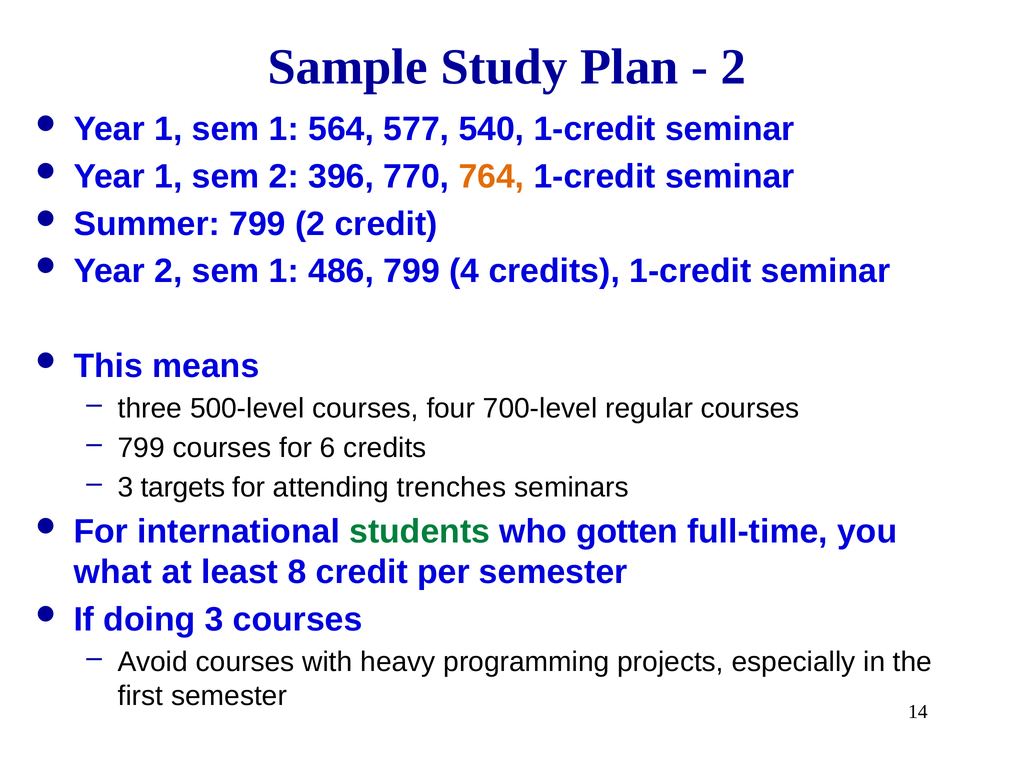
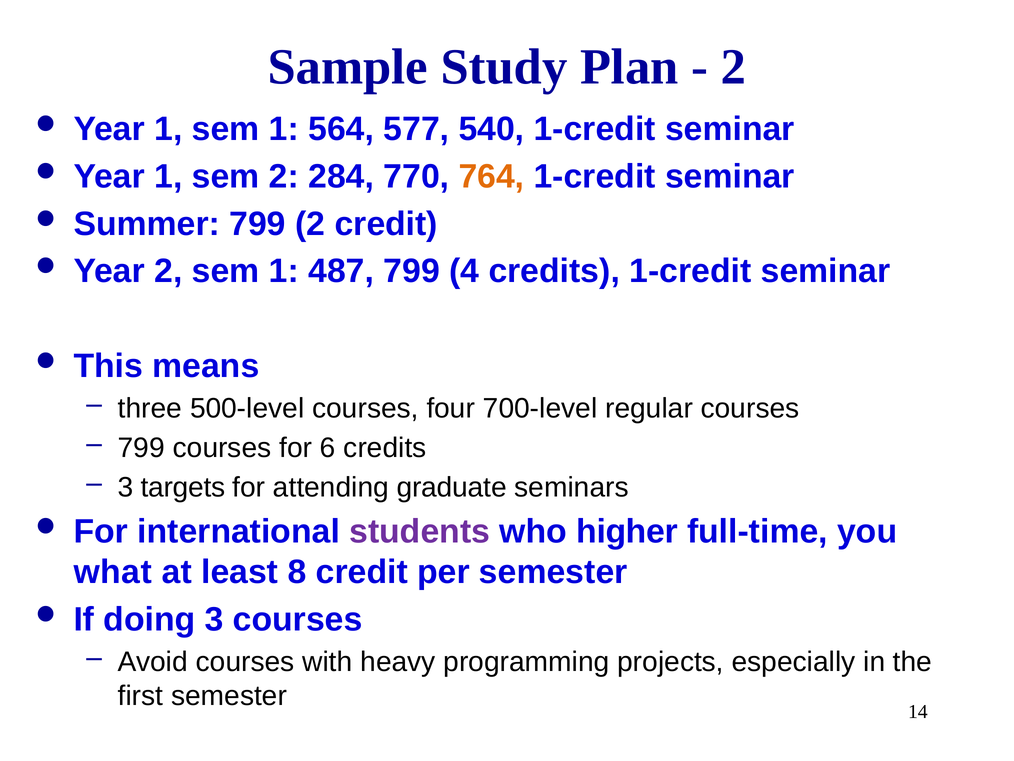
396: 396 -> 284
486: 486 -> 487
trenches: trenches -> graduate
students colour: green -> purple
gotten: gotten -> higher
